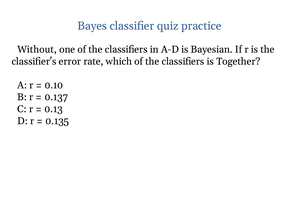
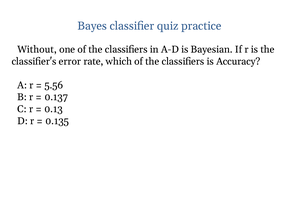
Together: Together -> Accuracy
0.10: 0.10 -> 5.56
